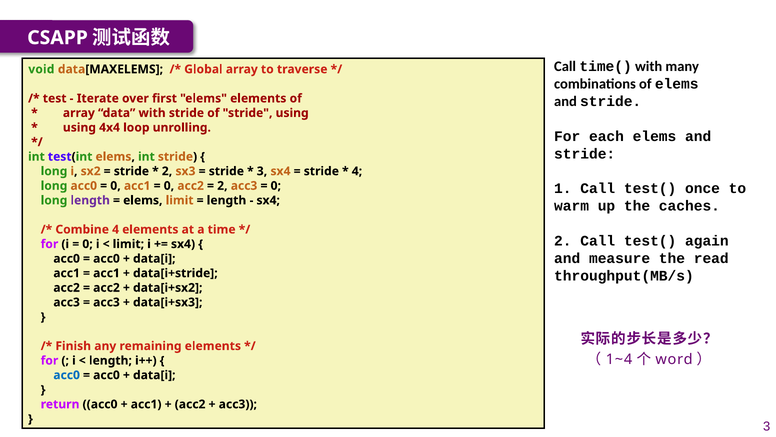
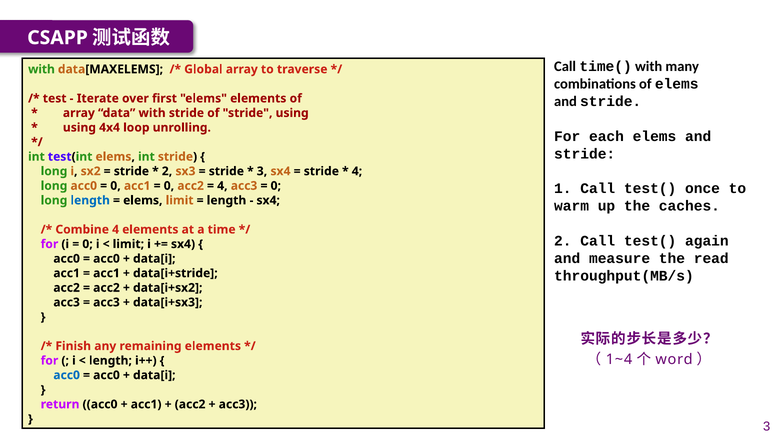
void at (41, 69): void -> with
2 at (222, 186): 2 -> 4
length at (90, 200) colour: purple -> blue
